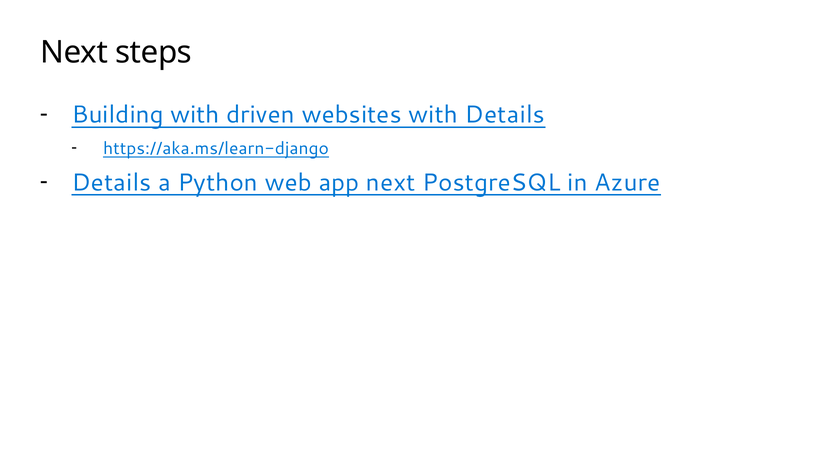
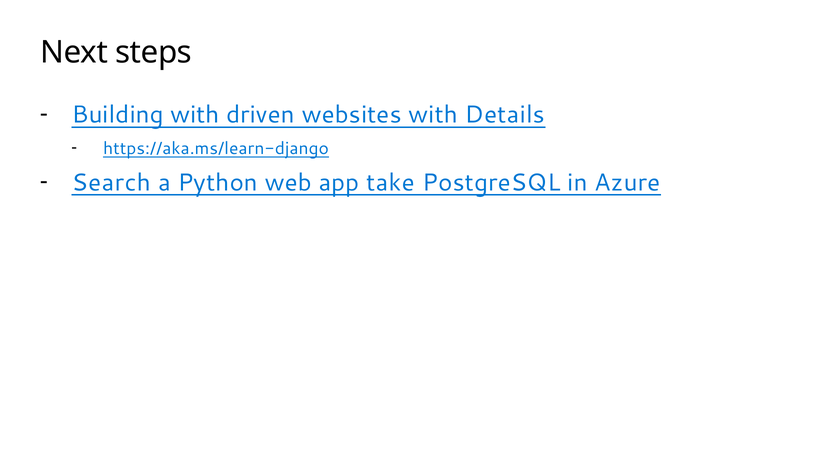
Details at (112, 183): Details -> Search
app next: next -> take
